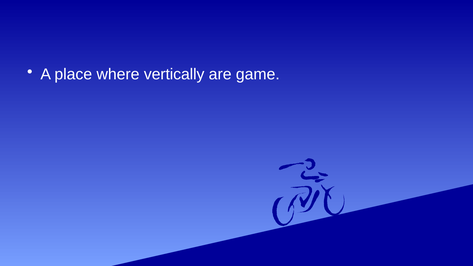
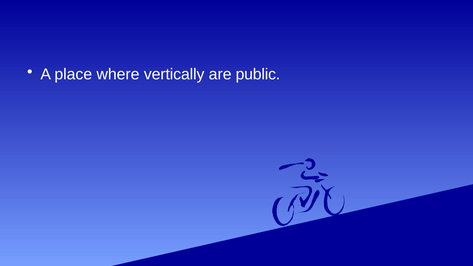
game: game -> public
